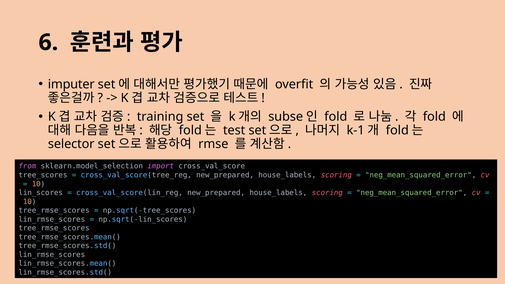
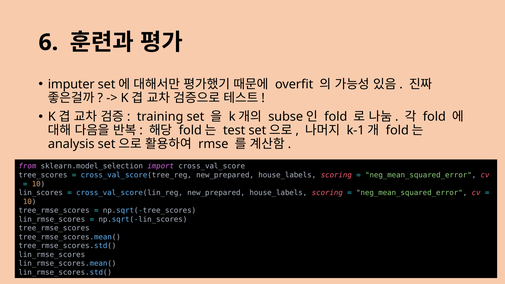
selector: selector -> analysis
